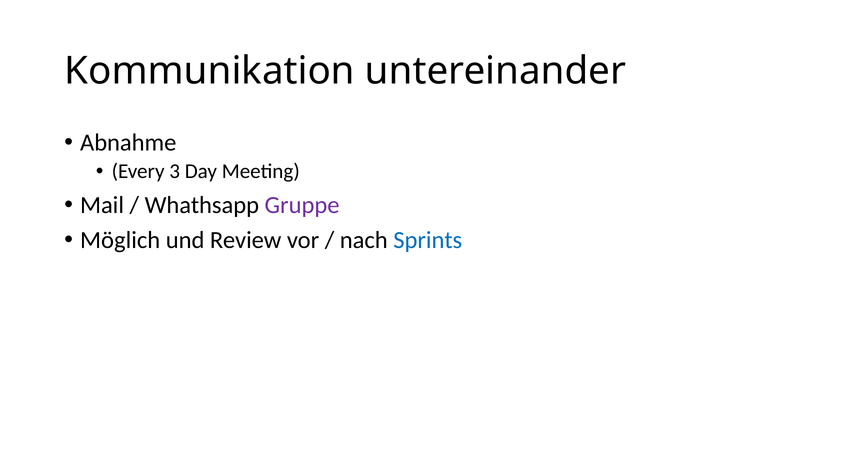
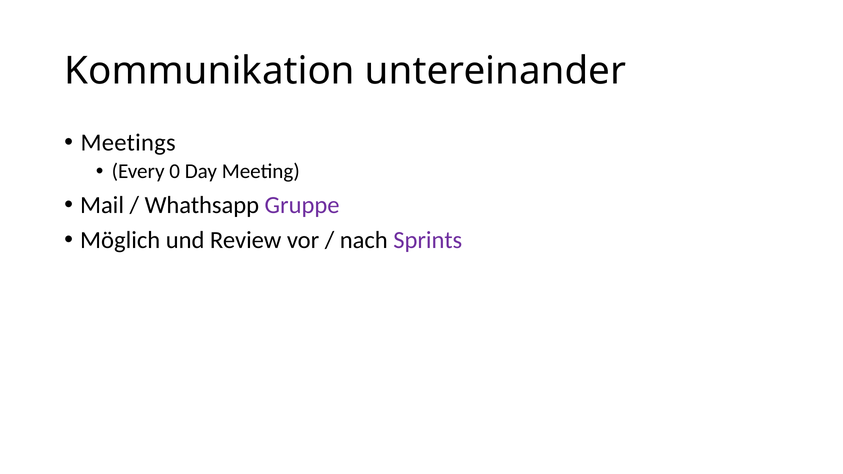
Abnahme: Abnahme -> Meetings
3: 3 -> 0
Sprints colour: blue -> purple
